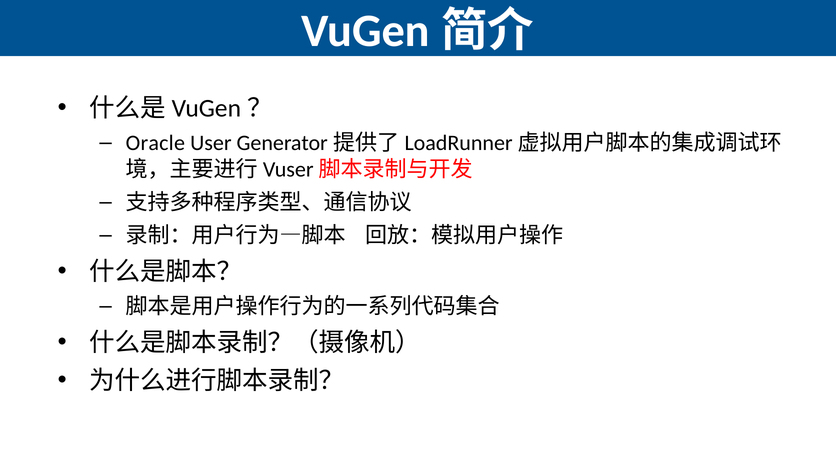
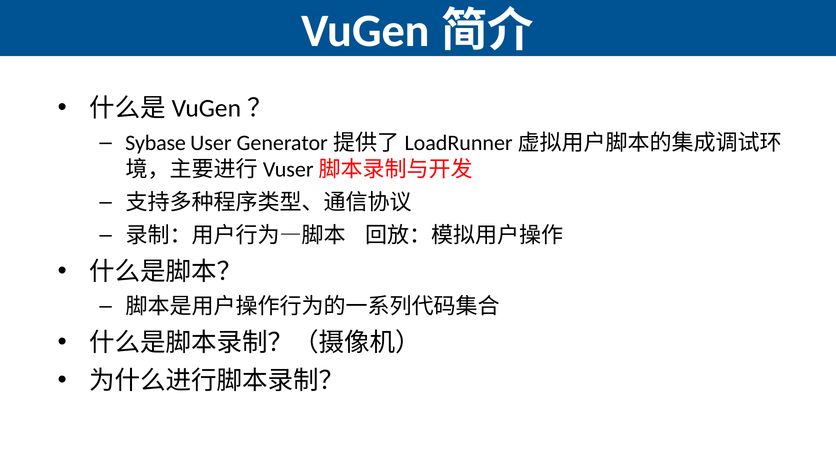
Oracle: Oracle -> Sybase
